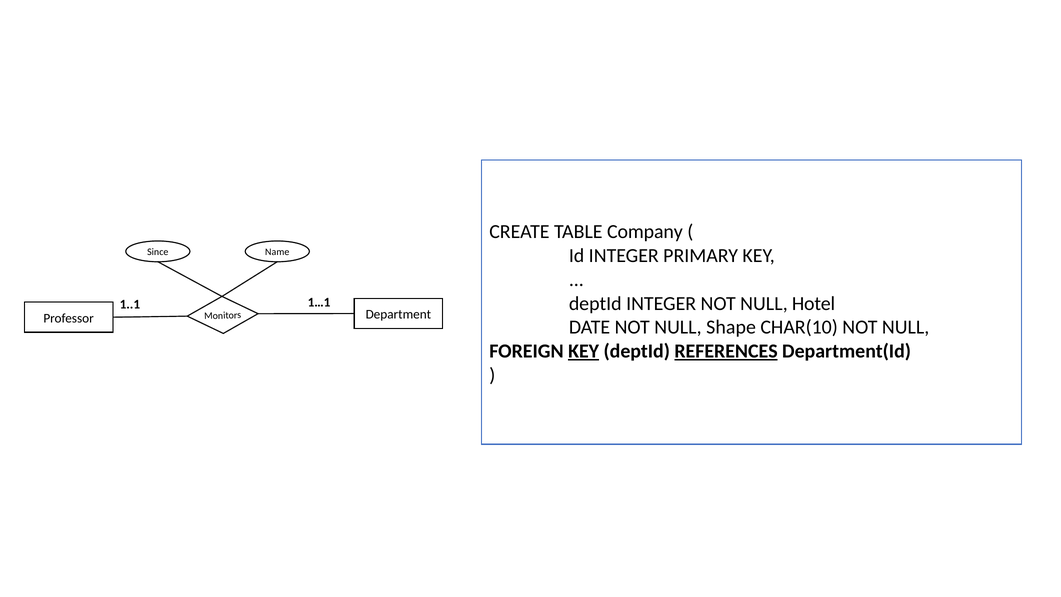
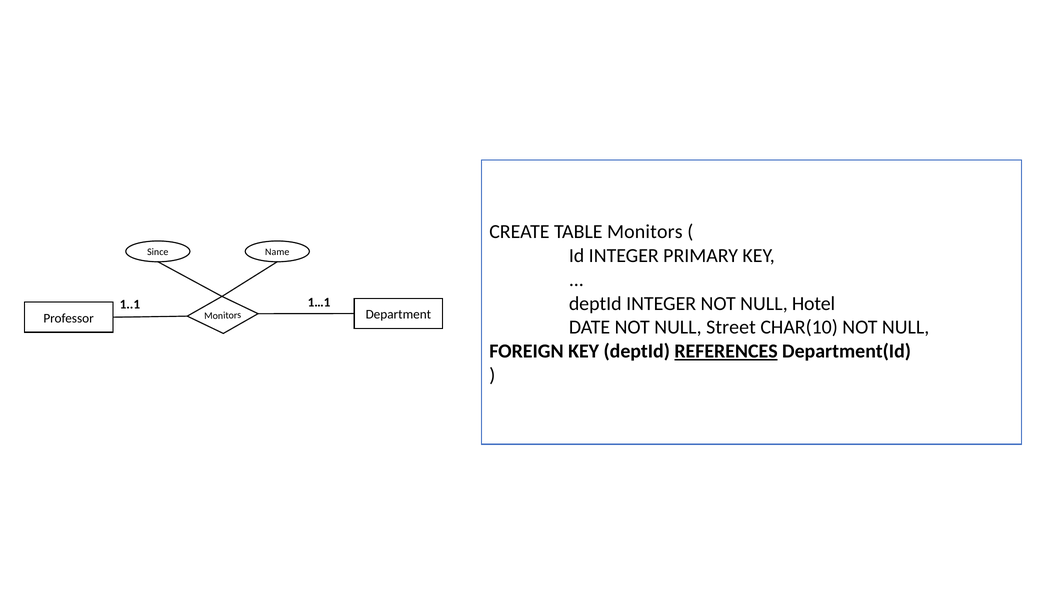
TABLE Company: Company -> Monitors
Shape: Shape -> Street
KEY at (584, 351) underline: present -> none
